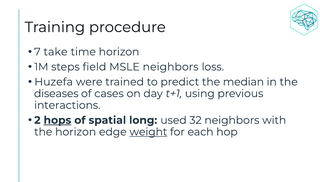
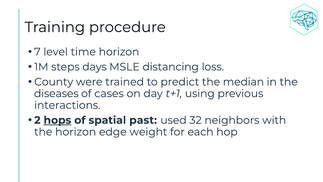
take: take -> level
field: field -> days
MSLE neighbors: neighbors -> distancing
Huzefa: Huzefa -> County
long: long -> past
weight underline: present -> none
